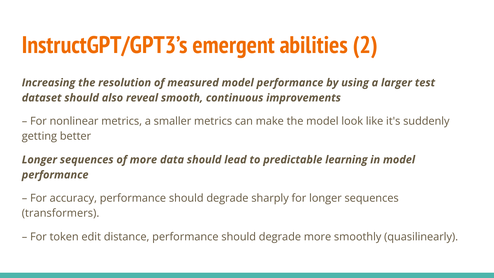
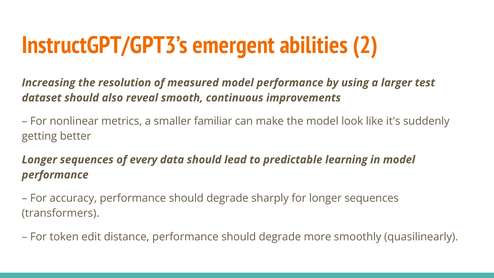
smaller metrics: metrics -> familiar
of more: more -> every
